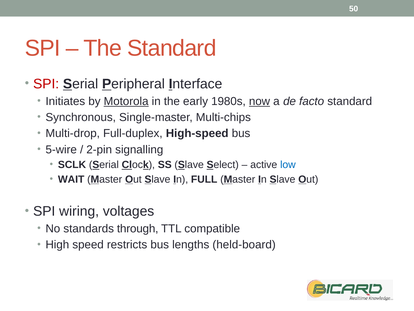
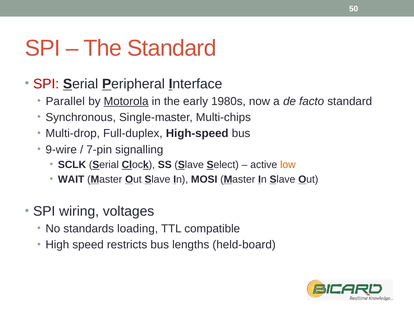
Initiates: Initiates -> Parallel
now underline: present -> none
5-wire: 5-wire -> 9-wire
2-pin: 2-pin -> 7-pin
low colour: blue -> orange
FULL: FULL -> MOSI
through: through -> loading
